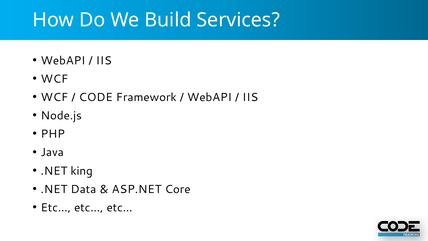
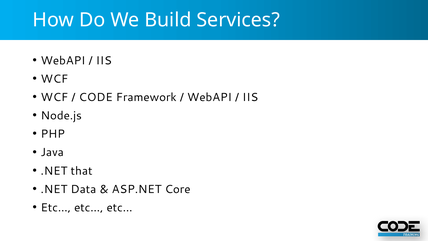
king: king -> that
